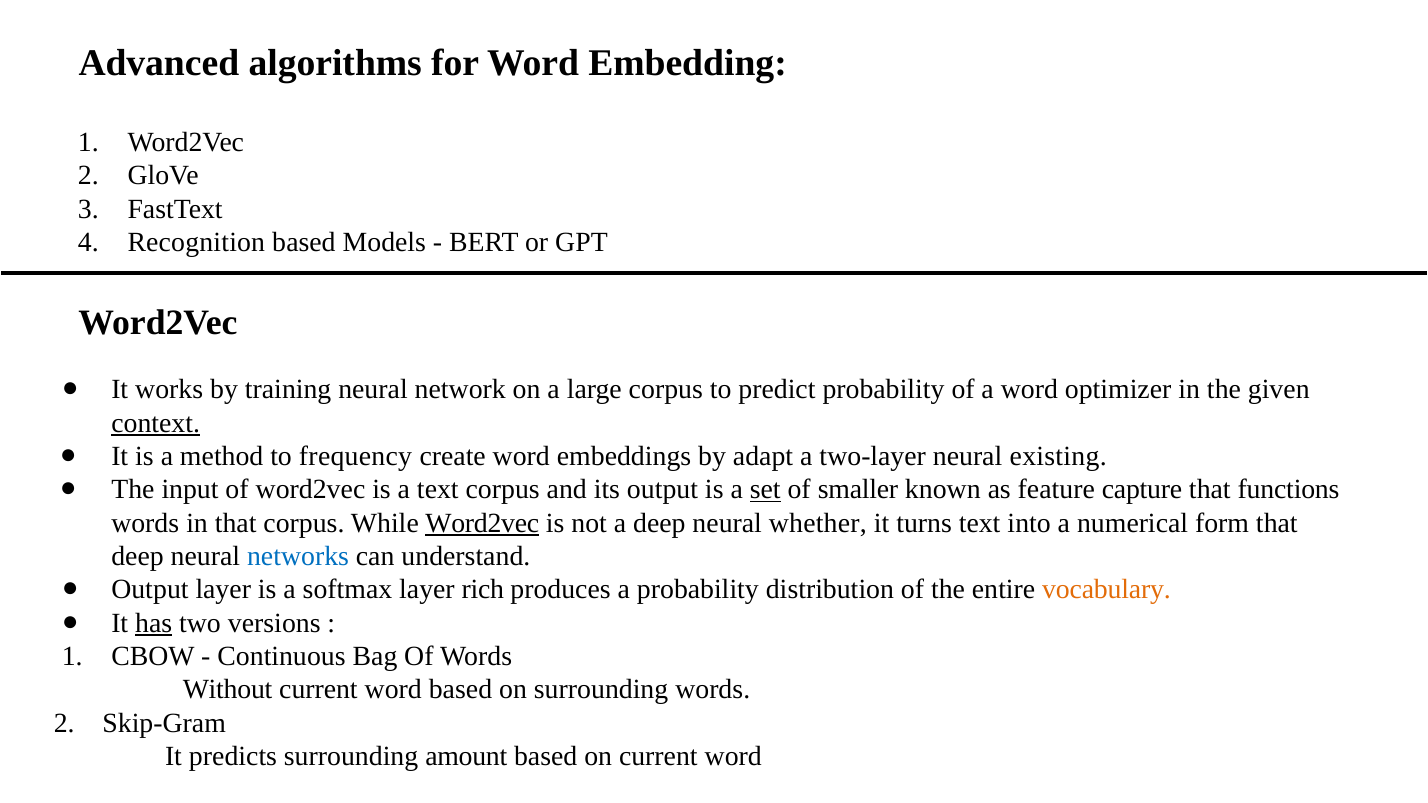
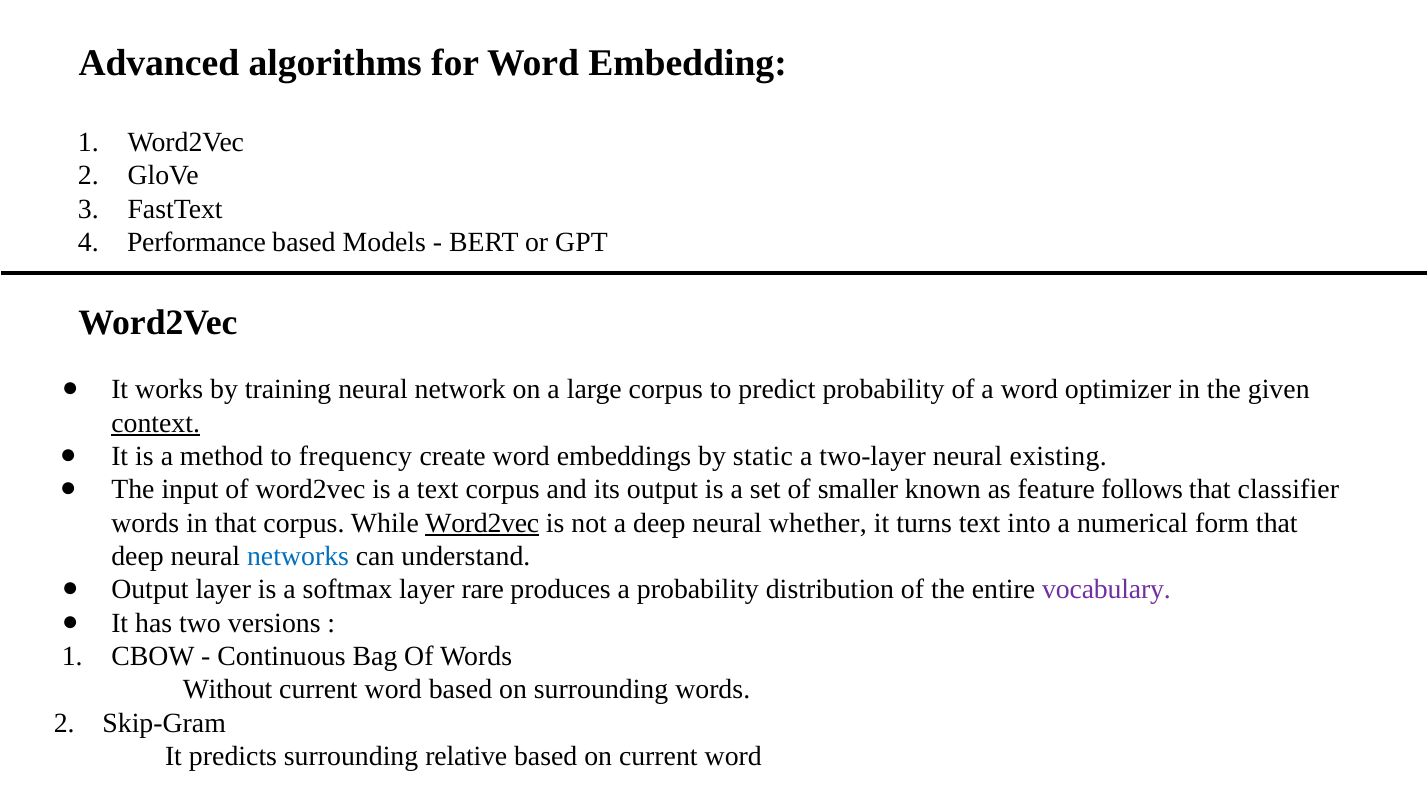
Recognition: Recognition -> Performance
adapt: adapt -> static
set underline: present -> none
capture: capture -> follows
functions: functions -> classifier
rich: rich -> rare
vocabulary colour: orange -> purple
has underline: present -> none
amount: amount -> relative
